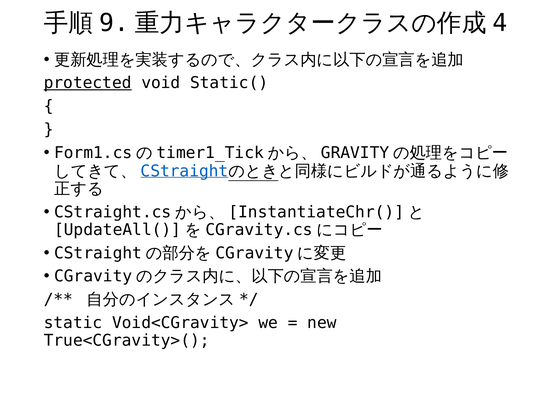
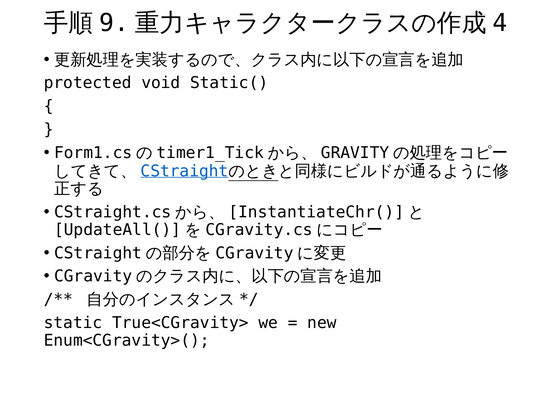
protected underline: present -> none
Void<CGravity>: Void<CGravity> -> True<CGravity>
True<CGravity>(: True<CGravity>( -> Enum<CGravity>(
